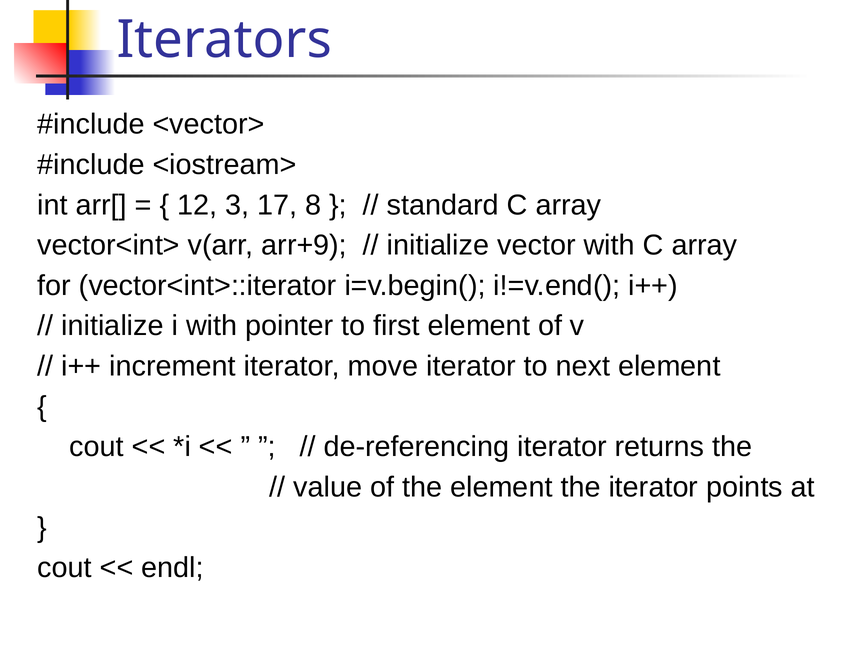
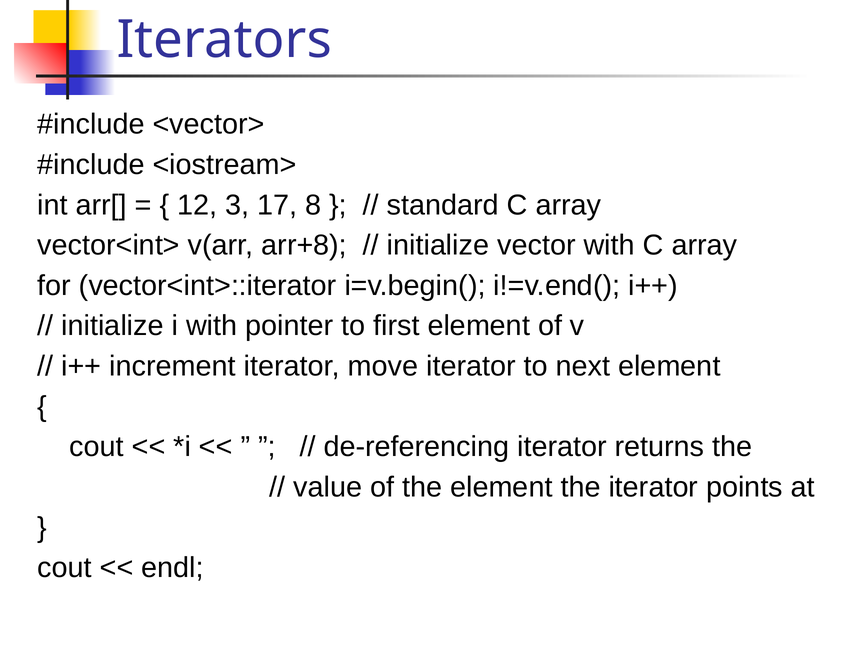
arr+9: arr+9 -> arr+8
